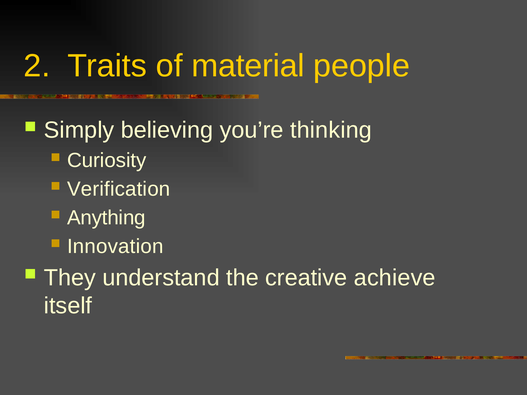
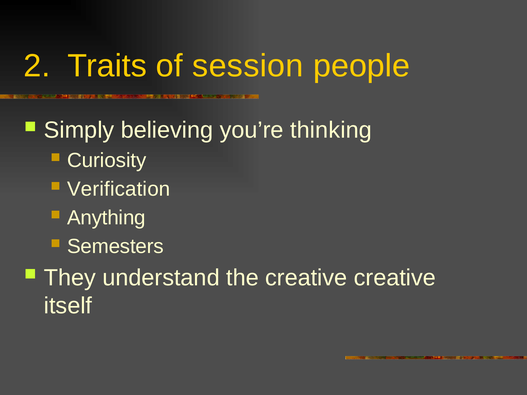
material: material -> session
Innovation: Innovation -> Semesters
creative achieve: achieve -> creative
